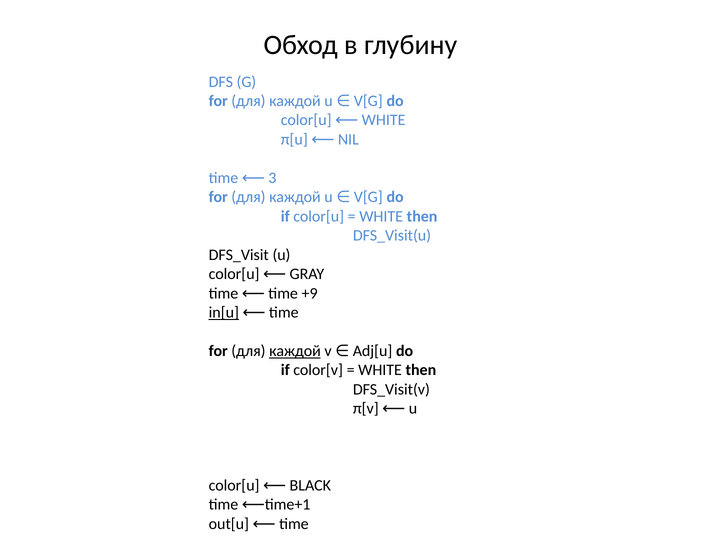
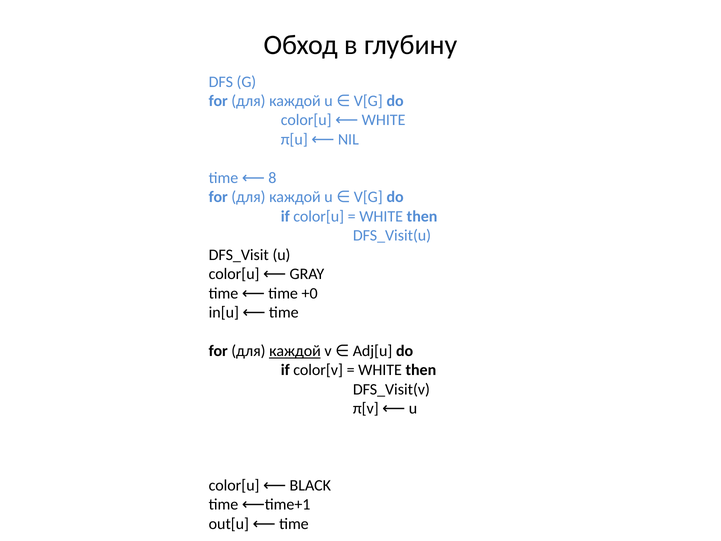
3: 3 -> 8
+9: +9 -> +0
in[u underline: present -> none
